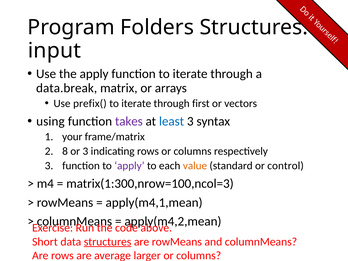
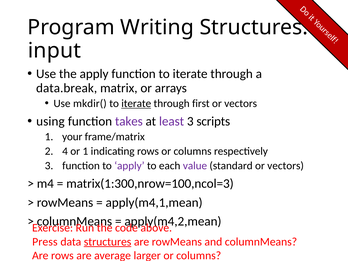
Folders: Folders -> Writing
prefix(: prefix( -> mkdir(
iterate at (136, 103) underline: none -> present
least colour: blue -> purple
syntax: syntax -> scripts
8: 8 -> 4
or 3: 3 -> 1
value colour: orange -> purple
standard or control: control -> vectors
Short: Short -> Press
